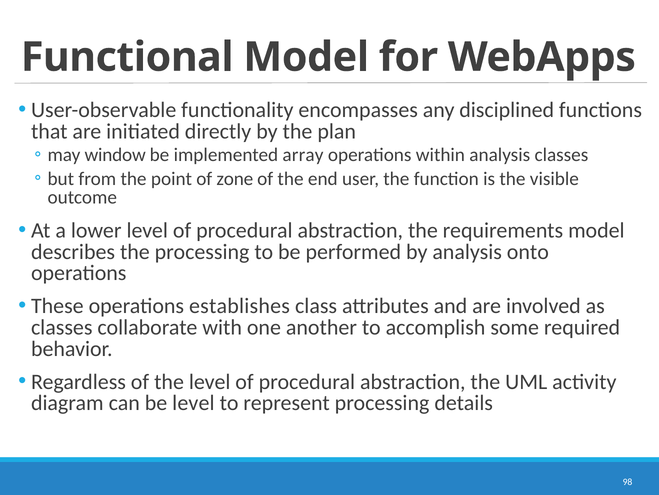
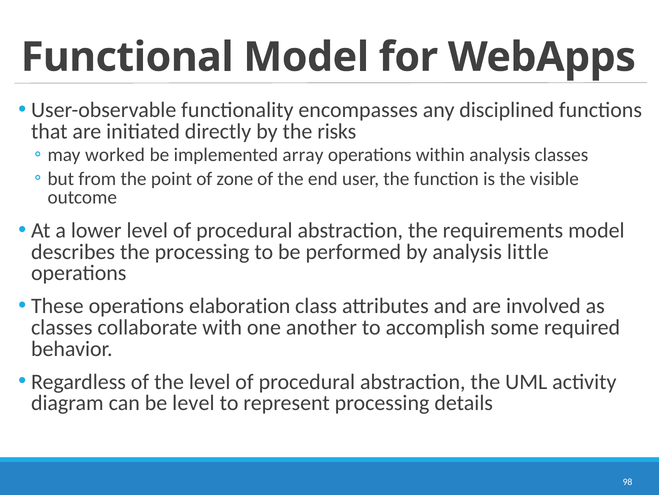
plan: plan -> risks
window: window -> worked
onto: onto -> little
establishes: establishes -> elaboration
